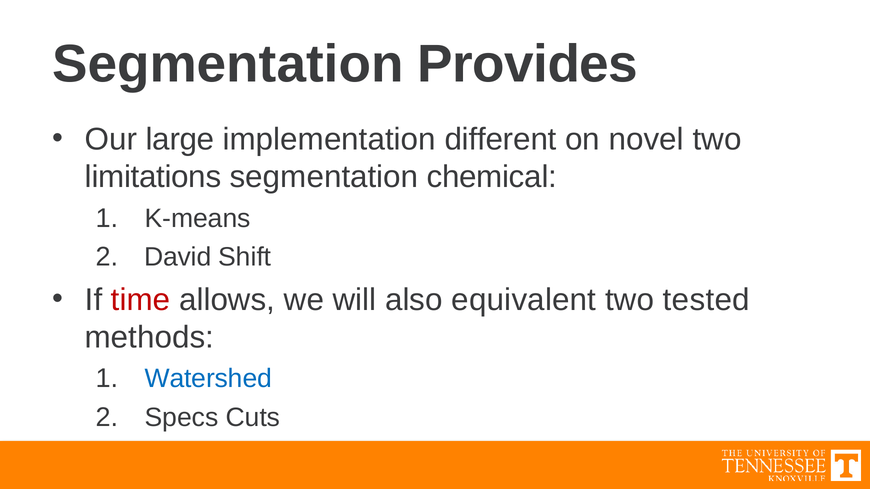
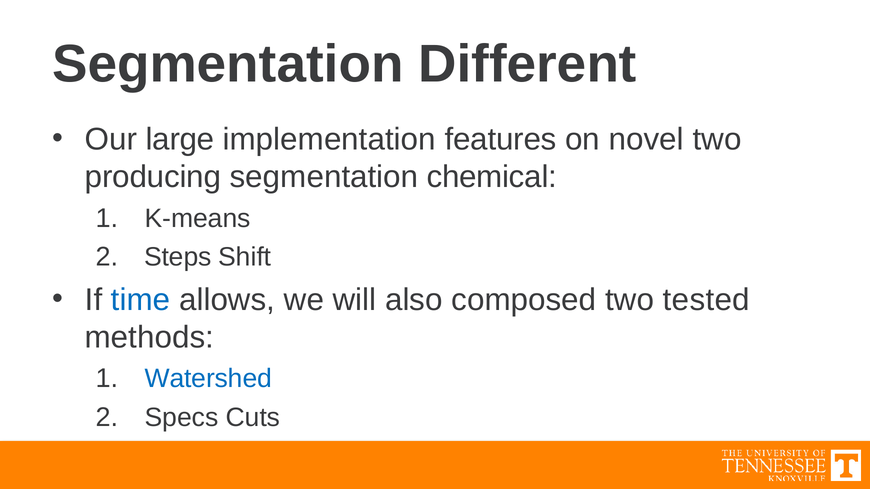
Provides: Provides -> Different
different: different -> features
limitations: limitations -> producing
David: David -> Steps
time colour: red -> blue
equivalent: equivalent -> composed
